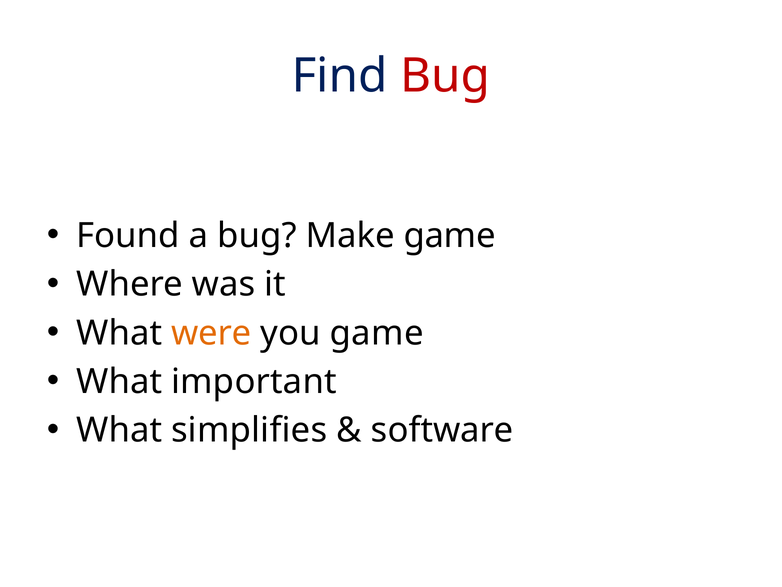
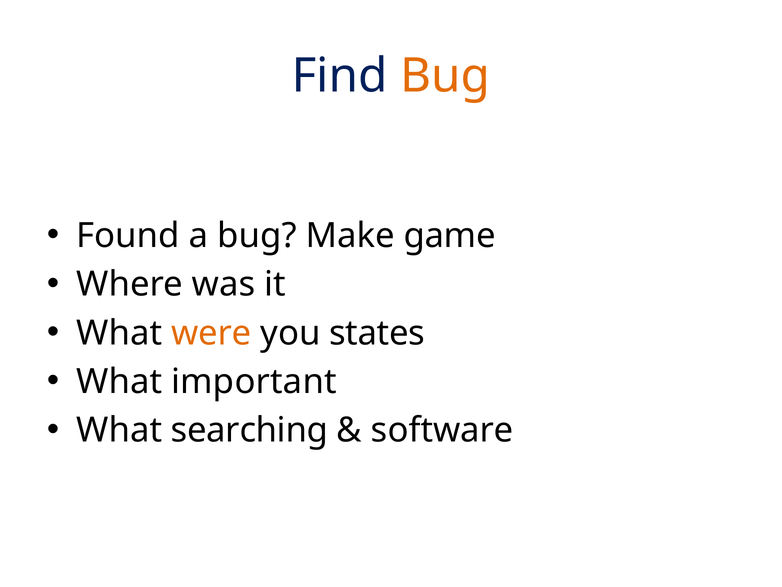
Bug at (445, 76) colour: red -> orange
you game: game -> states
simplifies: simplifies -> searching
